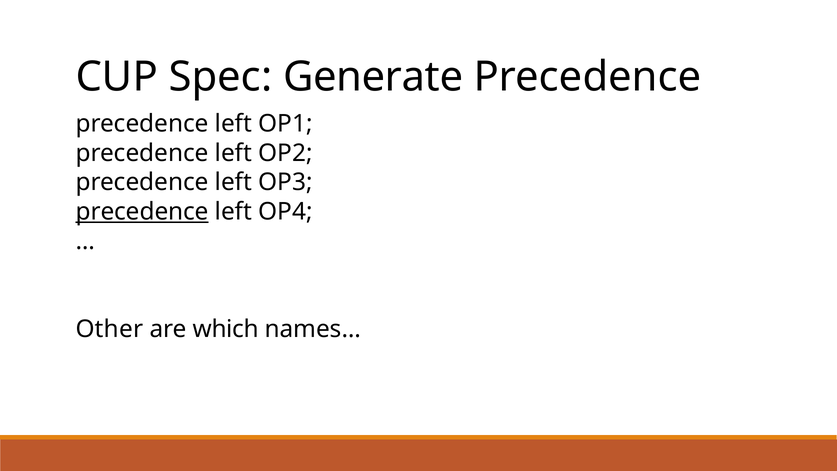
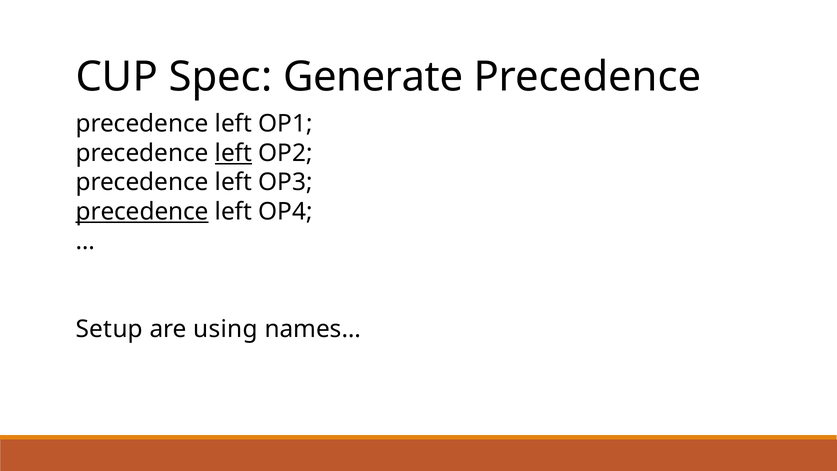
left at (234, 153) underline: none -> present
Other: Other -> Setup
which: which -> using
